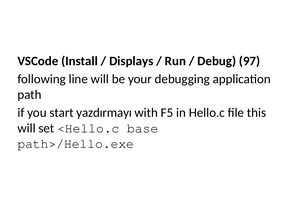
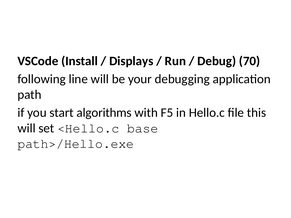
97: 97 -> 70
yazdırmayı: yazdırmayı -> algorithms
